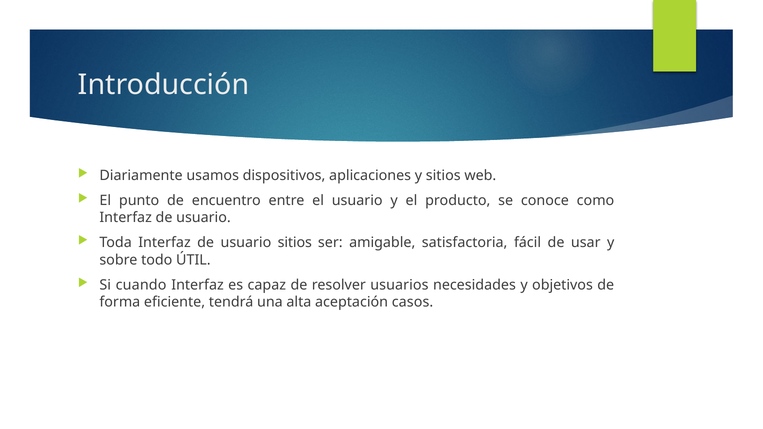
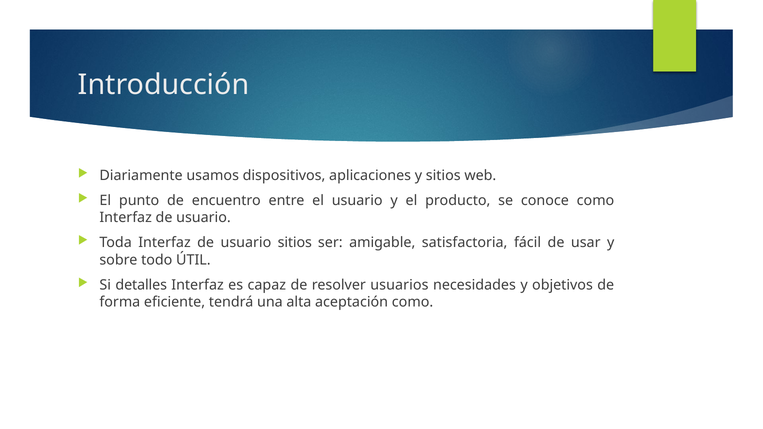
cuando: cuando -> detalles
aceptación casos: casos -> como
